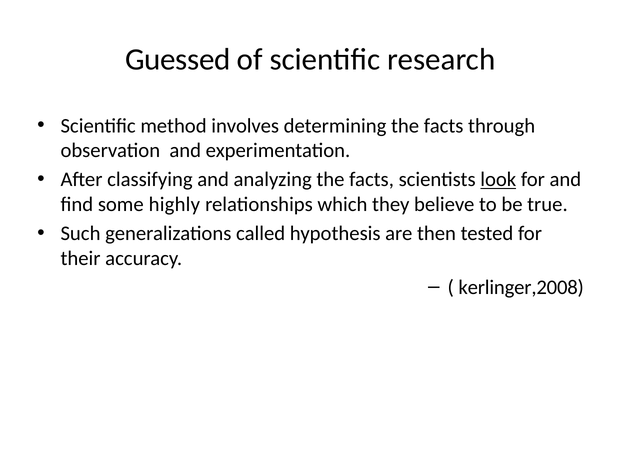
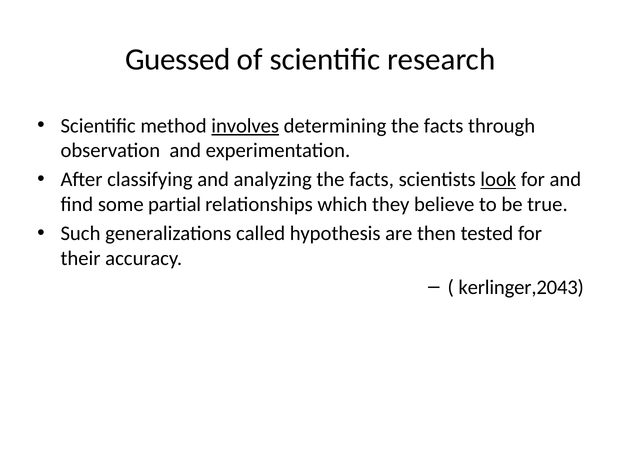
involves underline: none -> present
highly: highly -> partial
kerlinger,2008: kerlinger,2008 -> kerlinger,2043
